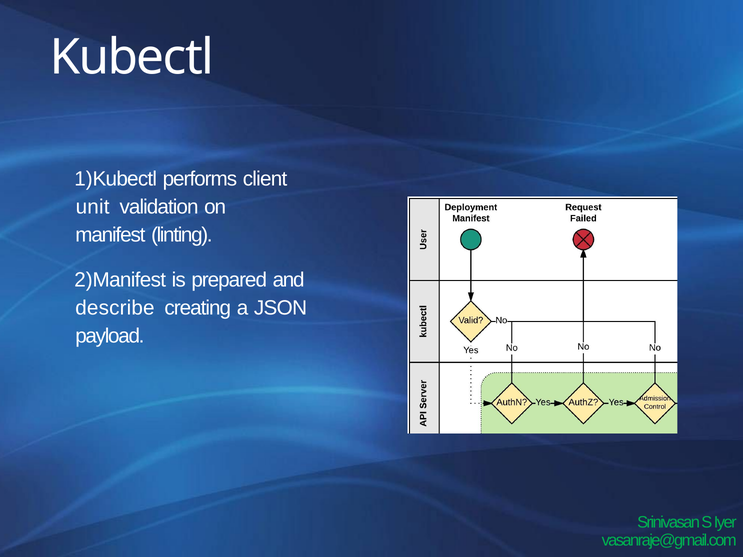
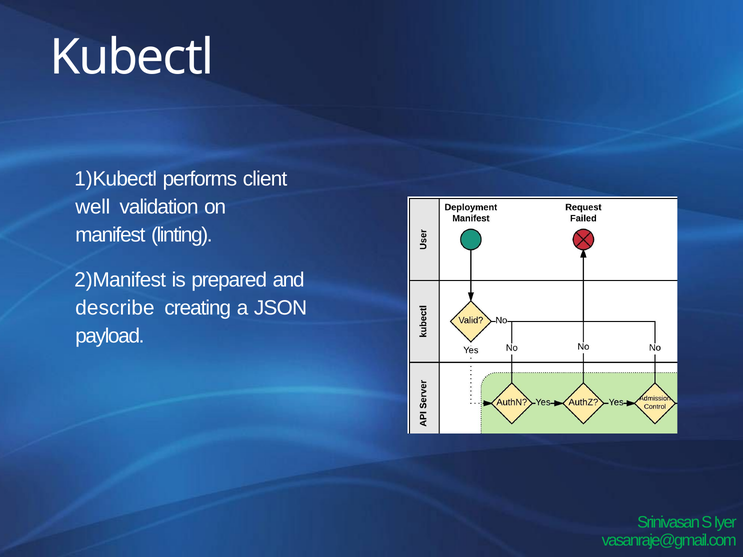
unit: unit -> well
